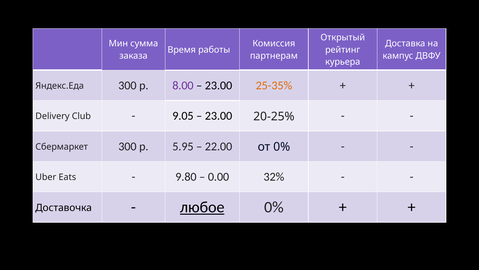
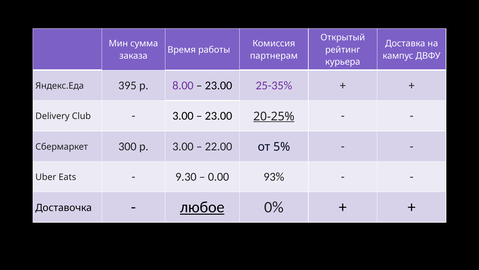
Яндекс.Еда 300: 300 -> 395
25-35% colour: orange -> purple
9.05 at (183, 116): 9.05 -> 3.00
20-25% underline: none -> present
р 5.95: 5.95 -> 3.00
от 0%: 0% -> 5%
9.80: 9.80 -> 9.30
32%: 32% -> 93%
